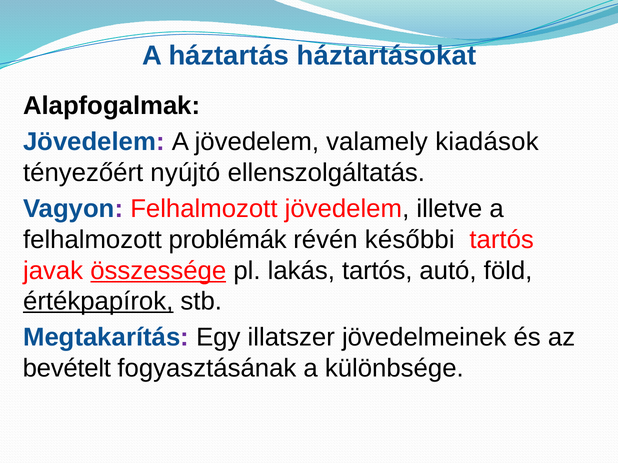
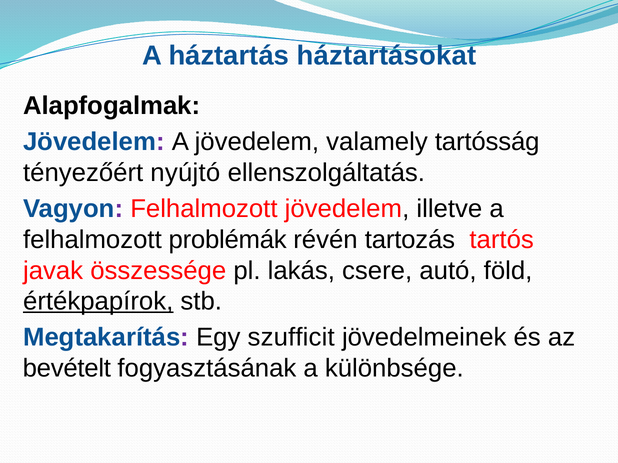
kiadások: kiadások -> tartósság
későbbi: későbbi -> tartozás
összessége underline: present -> none
lakás tartós: tartós -> csere
illatszer: illatszer -> szufficit
